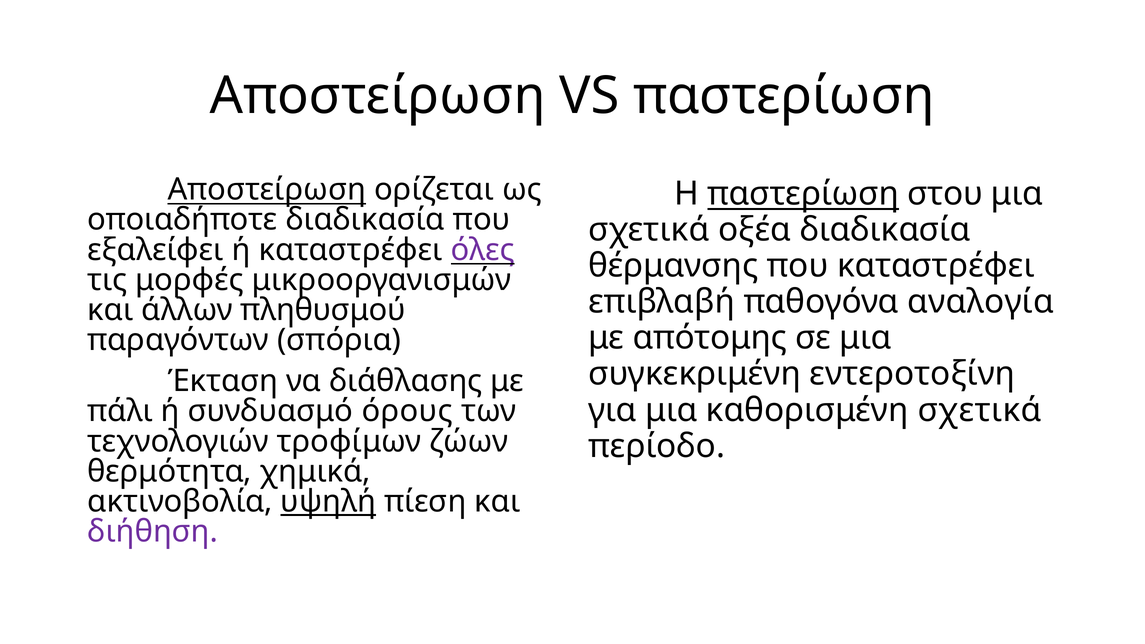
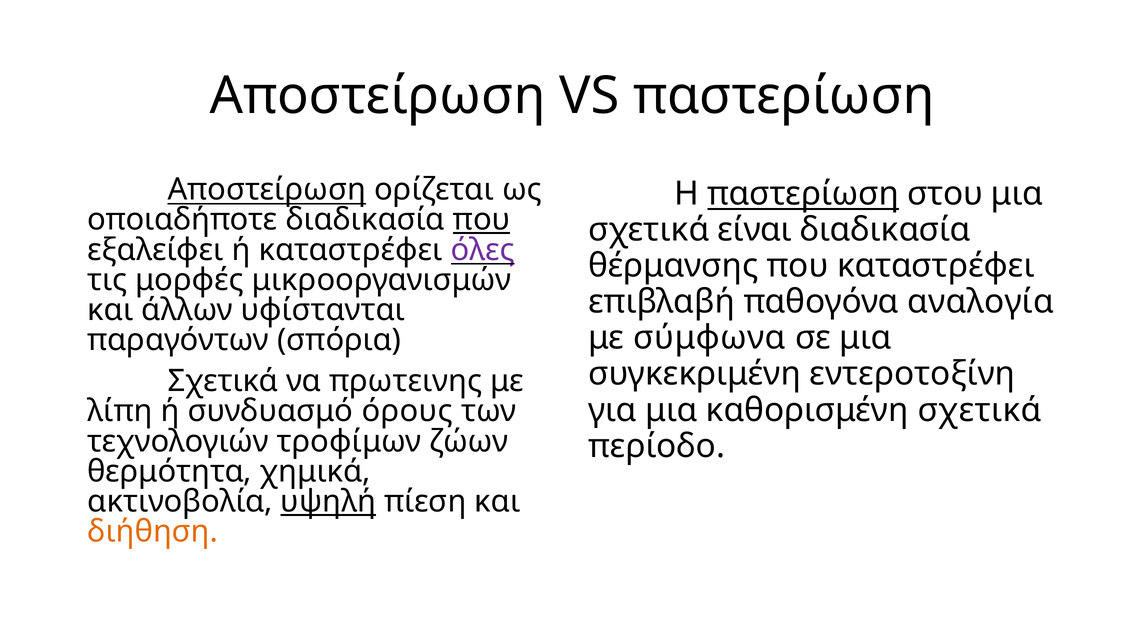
που at (482, 220) underline: none -> present
οξέα: οξέα -> είναι
πληθυσμού: πληθυσμού -> υφίστανται
απότομης: απότομης -> σύμφωνα
Έκταση at (223, 381): Έκταση -> Σχετικά
διάθλασης: διάθλασης -> πρωτεινης
πάλι: πάλι -> λίπη
διήθηση colour: purple -> orange
